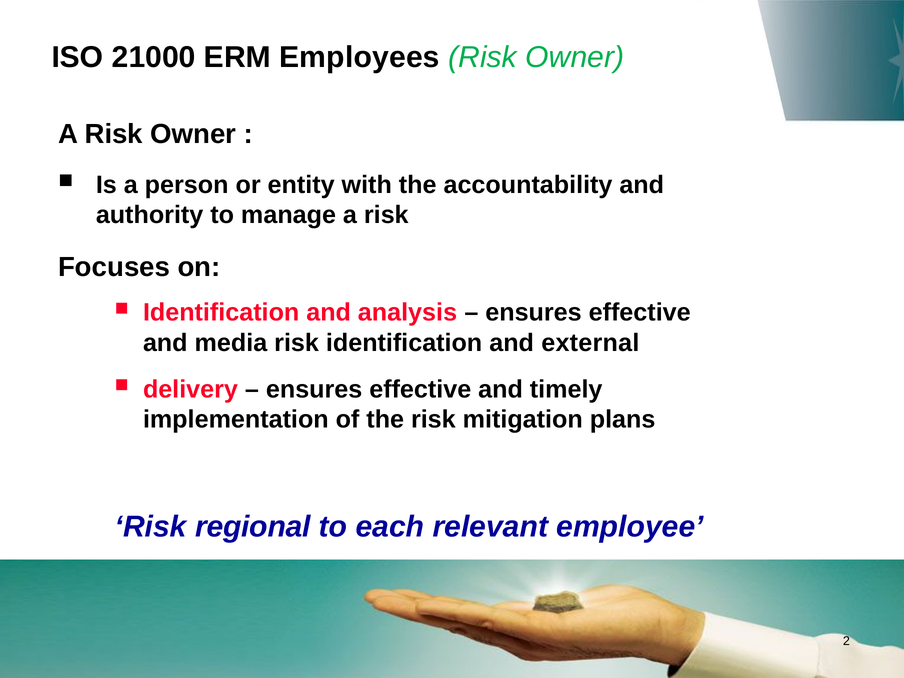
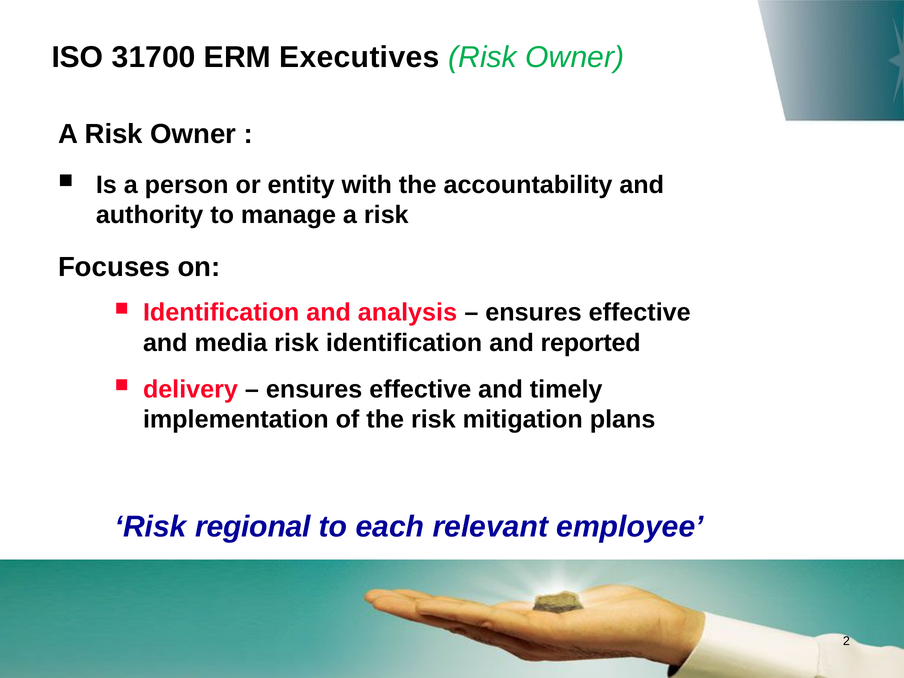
21000: 21000 -> 31700
Employees: Employees -> Executives
external: external -> reported
